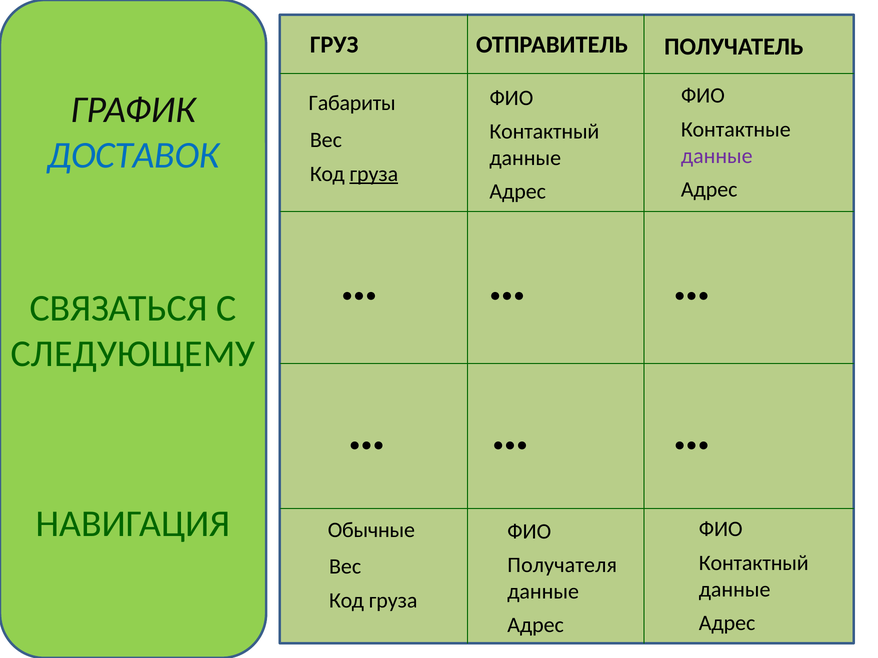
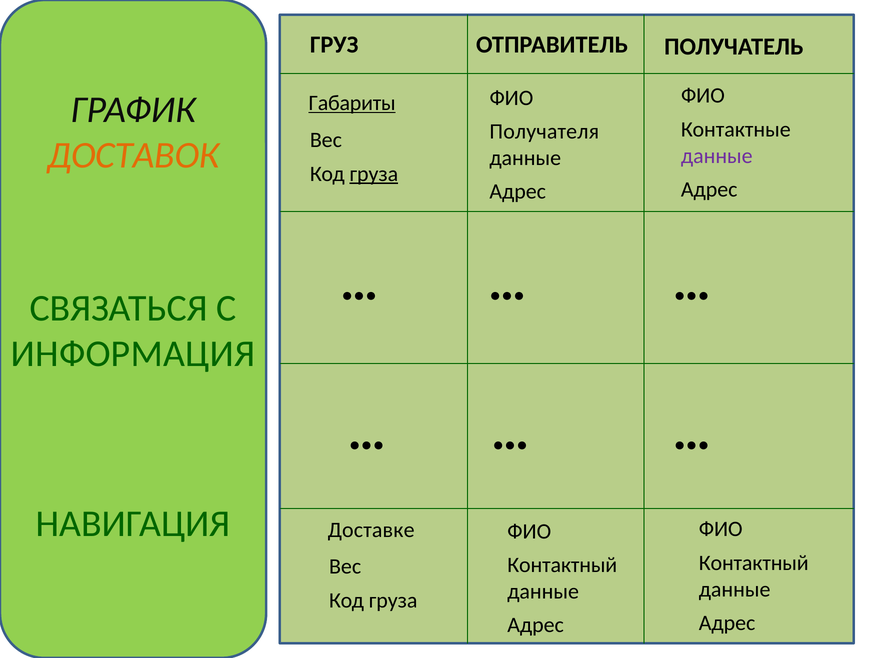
Габариты underline: none -> present
Контактный at (544, 132): Контактный -> Получателя
ДОСТАВОК colour: blue -> orange
СЛЕДУЮЩЕМУ: СЛЕДУЮЩЕМУ -> ИНФОРМАЦИЯ
Обычные: Обычные -> Доставке
Получателя at (562, 566): Получателя -> Контактный
